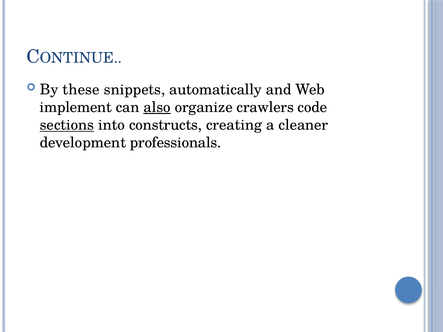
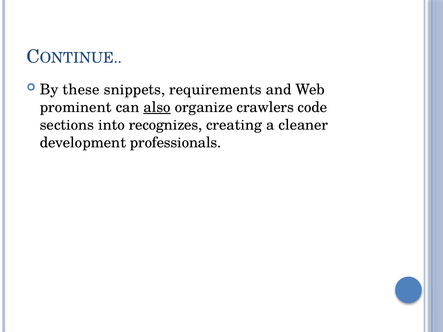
automatically: automatically -> requirements
implement: implement -> prominent
sections underline: present -> none
constructs: constructs -> recognizes
